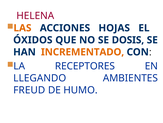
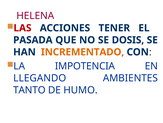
LAS colour: orange -> red
HOJAS: HOJAS -> TENER
ÓXIDOS: ÓXIDOS -> PASADA
RECEPTORES: RECEPTORES -> IMPOTENCIA
FREUD: FREUD -> TANTO
